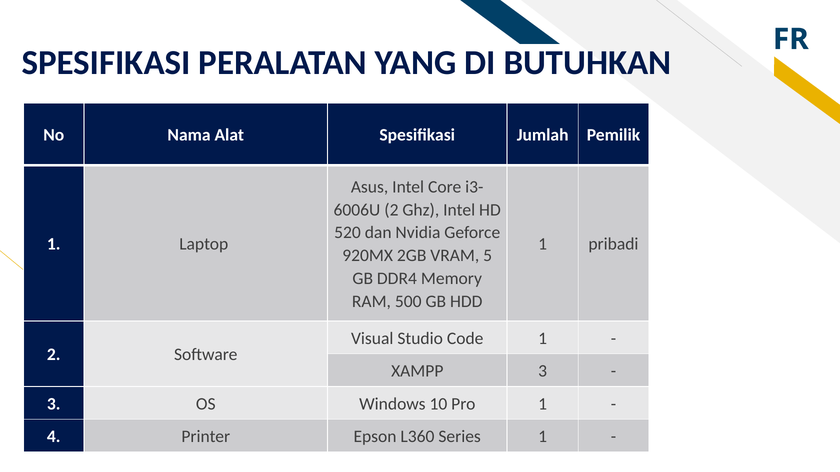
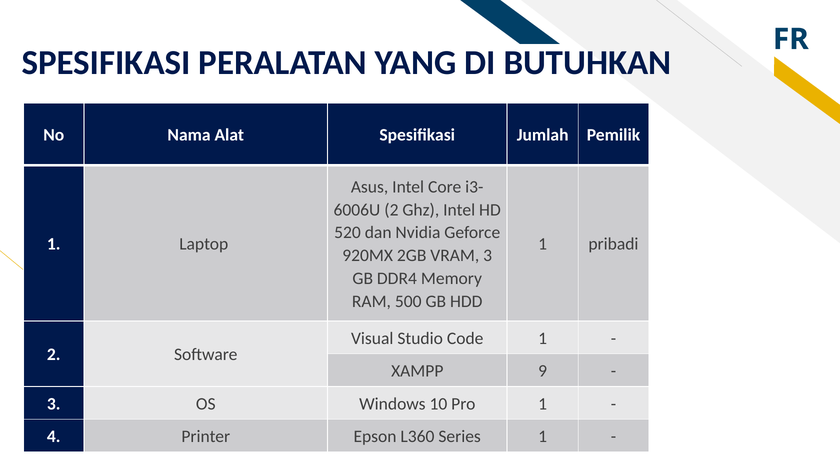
VRAM 5: 5 -> 3
XAMPP 3: 3 -> 9
